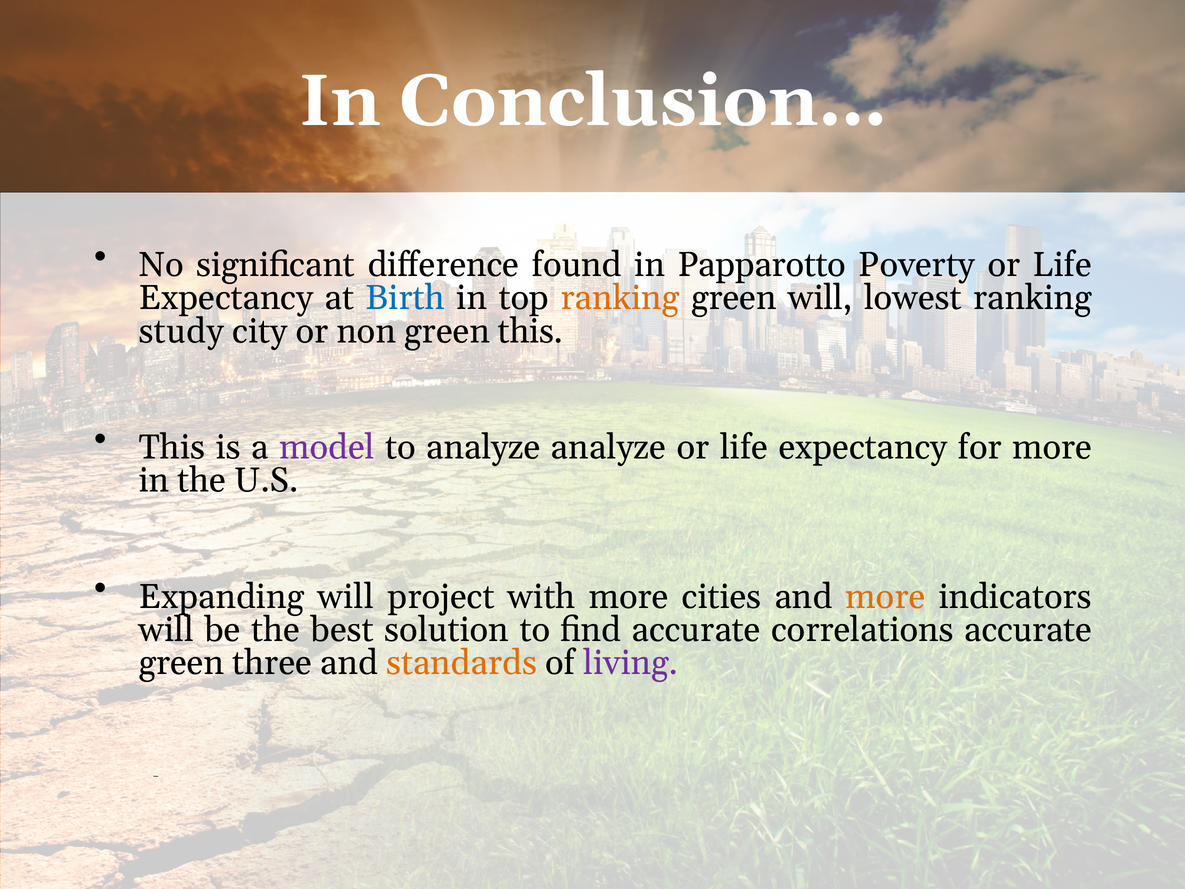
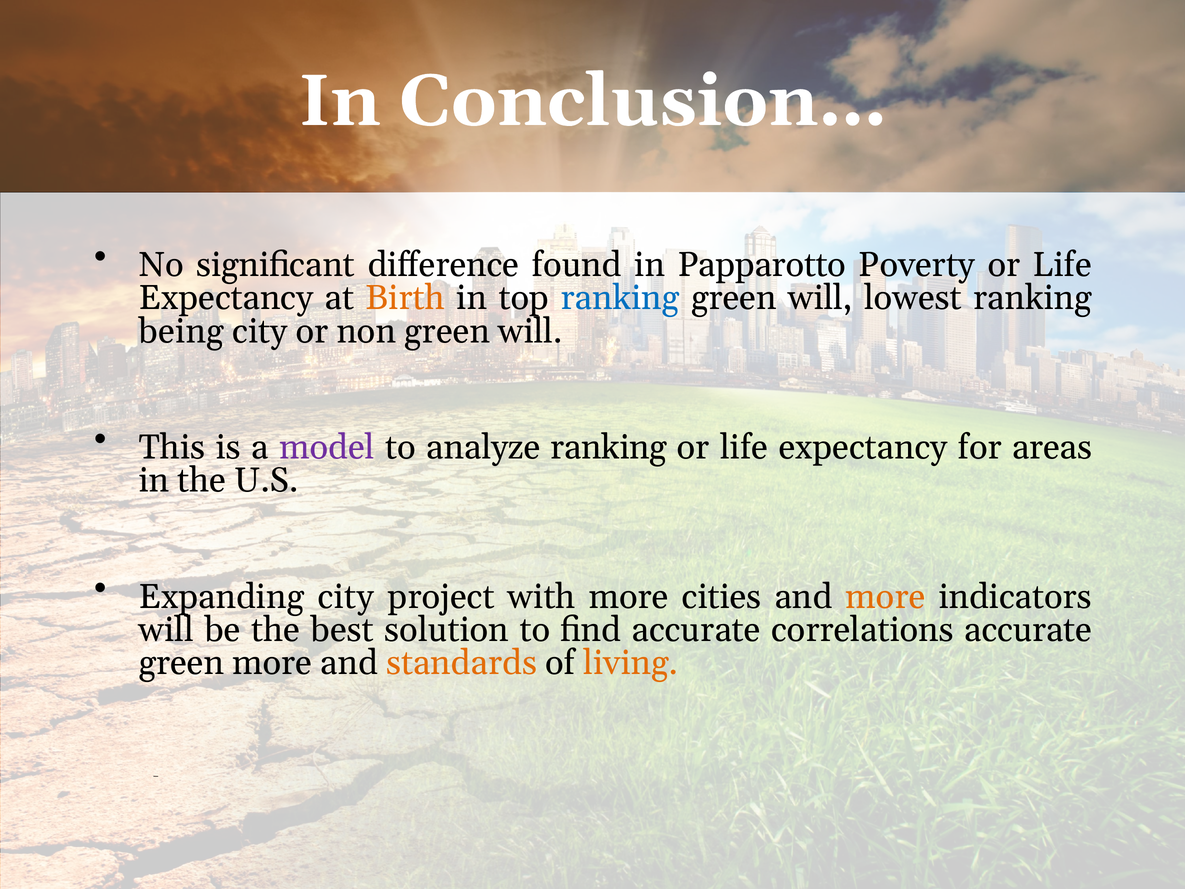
Birth colour: blue -> orange
ranking at (620, 298) colour: orange -> blue
study: study -> being
non green this: this -> will
analyze analyze: analyze -> ranking
for more: more -> areas
Expanding will: will -> city
green three: three -> more
living colour: purple -> orange
